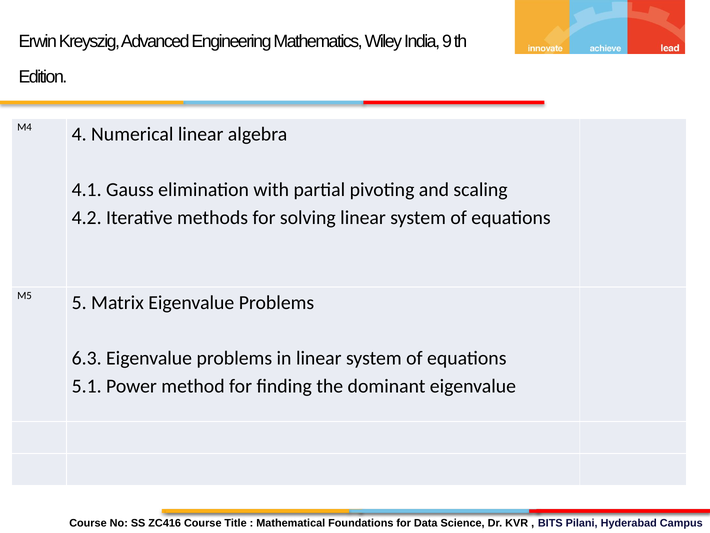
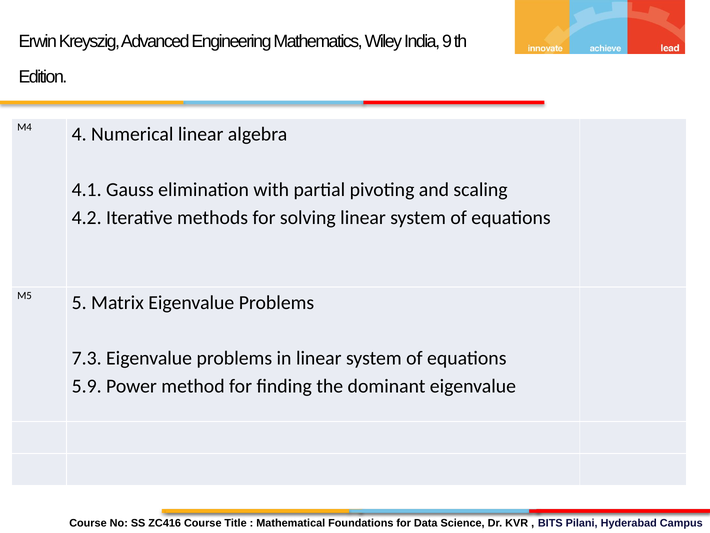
6.3: 6.3 -> 7.3
5.1: 5.1 -> 5.9
